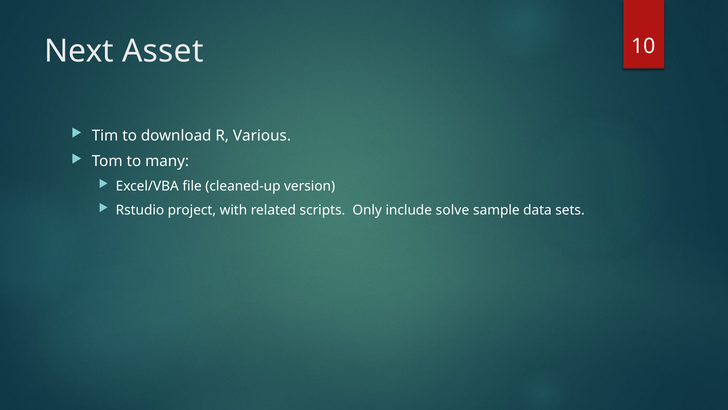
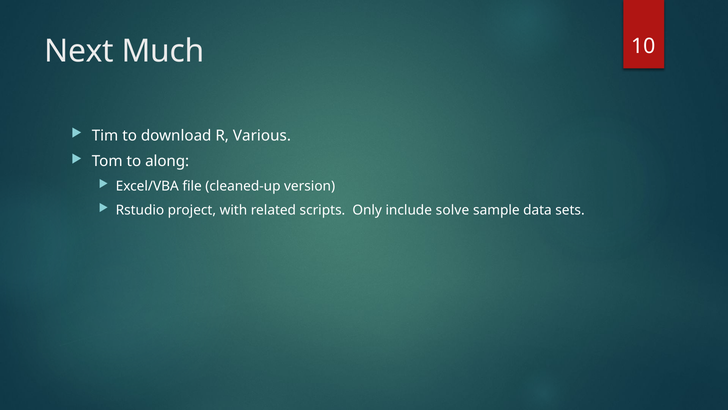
Asset: Asset -> Much
many: many -> along
